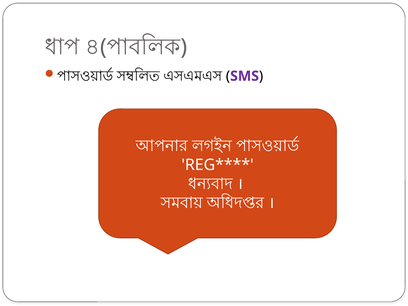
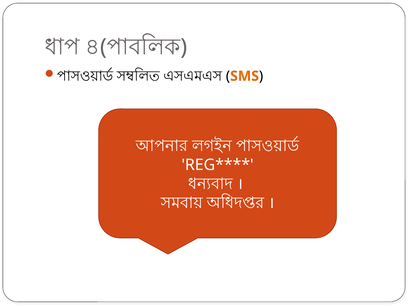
SMS colour: purple -> orange
